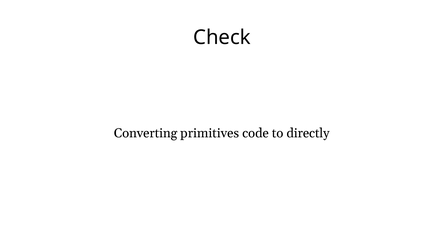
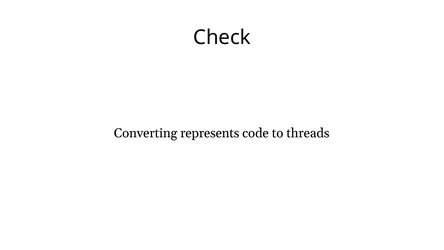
primitives: primitives -> represents
directly: directly -> threads
